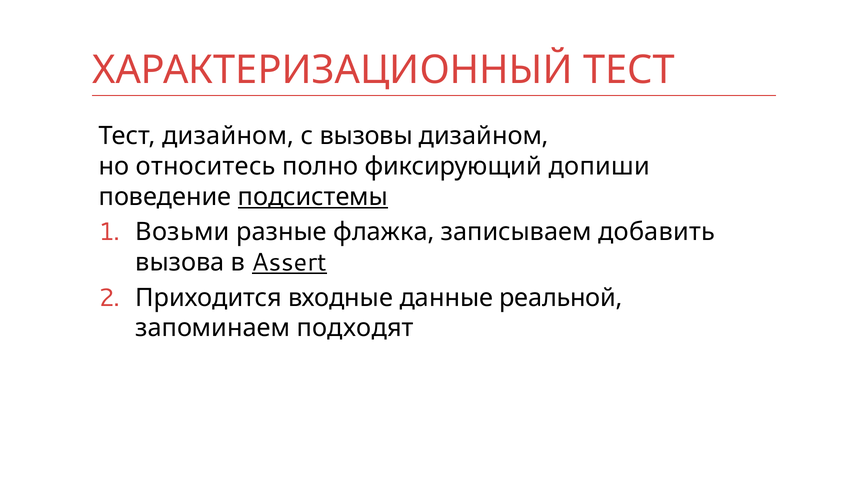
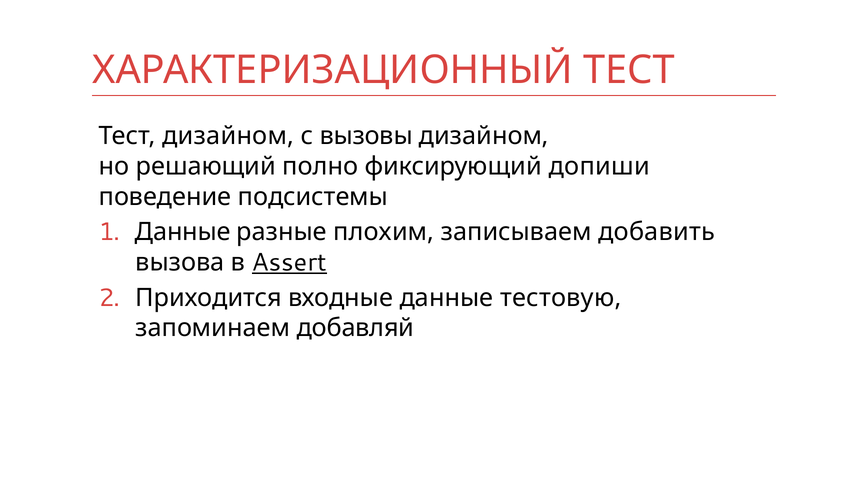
относитесь: относитесь -> решающий
подсистемы underline: present -> none
Возьми at (182, 232): Возьми -> Данные
флажка: флажка -> плохим
реальной: реальной -> тестовую
подходят: подходят -> добавляй
